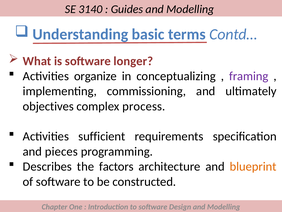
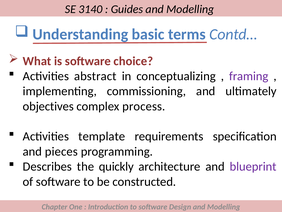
longer: longer -> choice
organize: organize -> abstract
sufficient: sufficient -> template
factors: factors -> quickly
blueprint colour: orange -> purple
